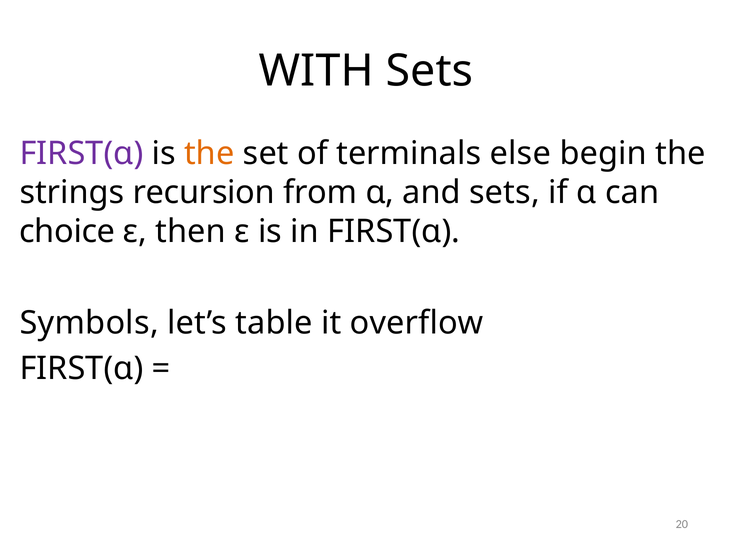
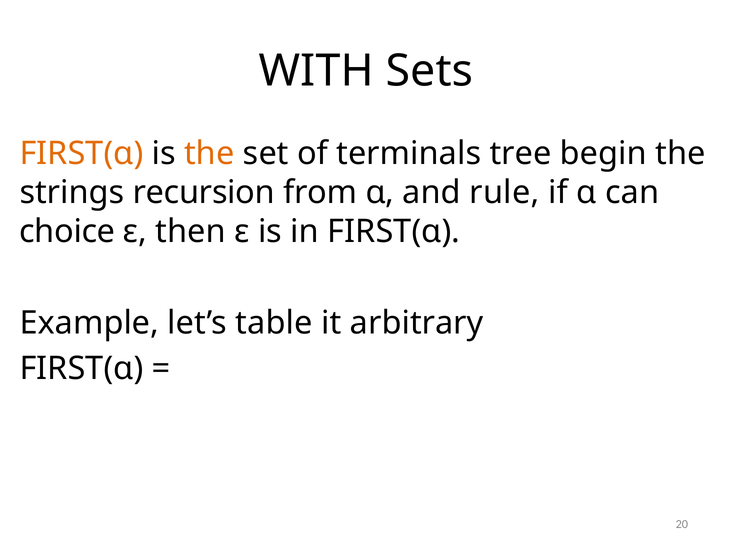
FIRST(α at (81, 154) colour: purple -> orange
else: else -> tree
and sets: sets -> rule
Symbols: Symbols -> Example
overflow: overflow -> arbitrary
